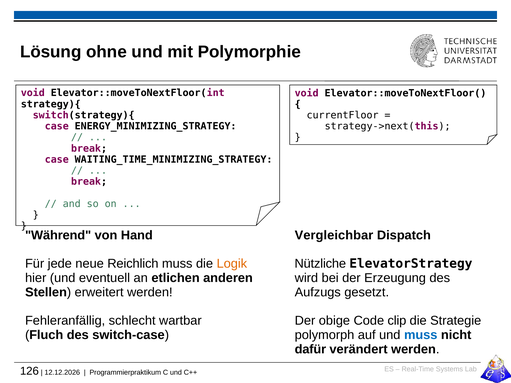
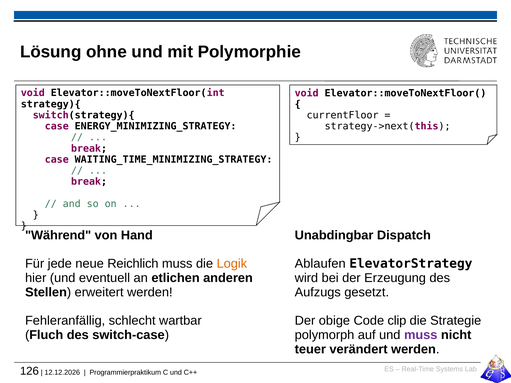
Vergleichbar: Vergleichbar -> Unabdingbar
Nützliche: Nützliche -> Ablaufen
muss at (421, 335) colour: blue -> purple
dafür: dafür -> teuer
